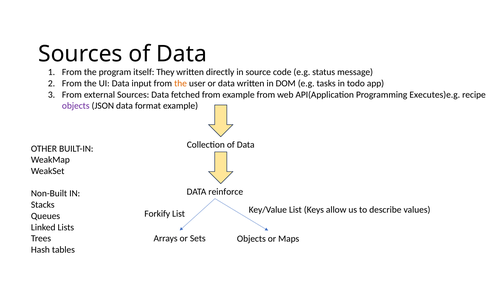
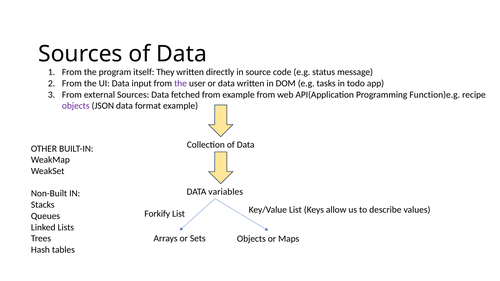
the at (181, 83) colour: orange -> purple
Executes)e.g: Executes)e.g -> Function)e.g
reinforce: reinforce -> variables
